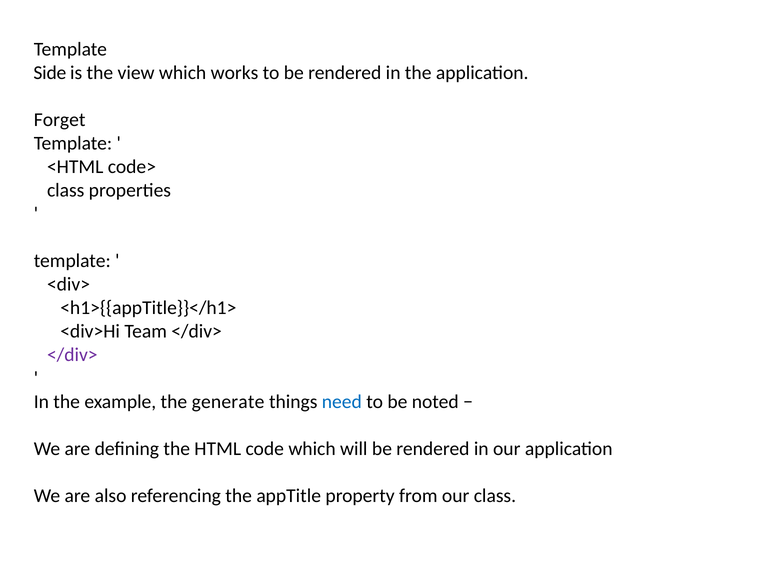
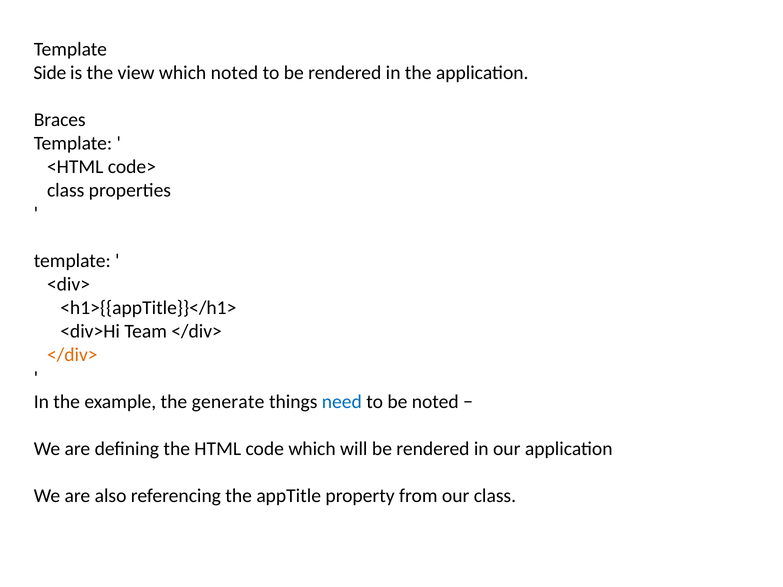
which works: works -> noted
Forget: Forget -> Braces
</div> at (72, 355) colour: purple -> orange
